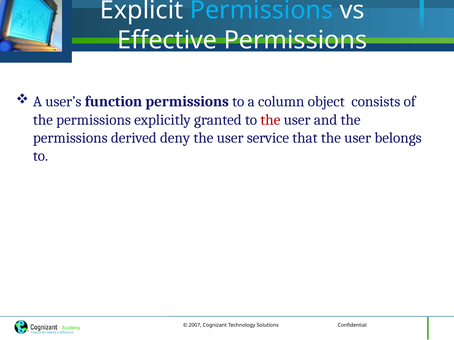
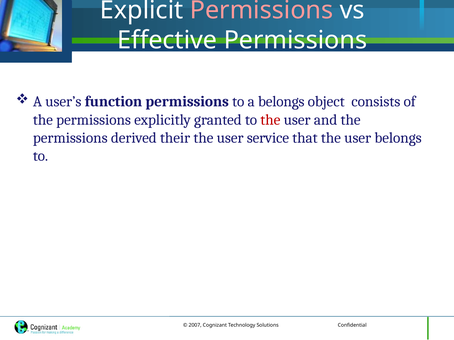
Permissions at (262, 10) colour: light blue -> pink
a column: column -> belongs
deny: deny -> their
